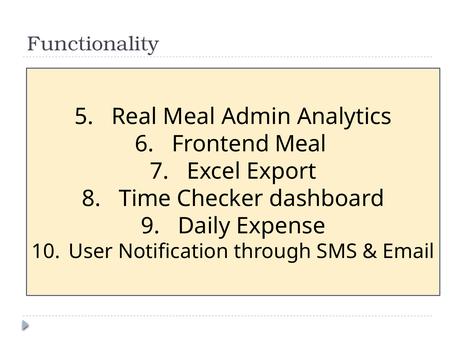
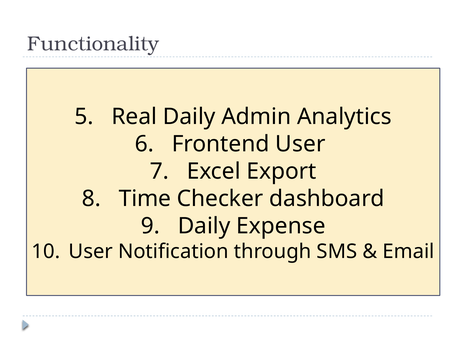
Real Meal: Meal -> Daily
Frontend Meal: Meal -> User
